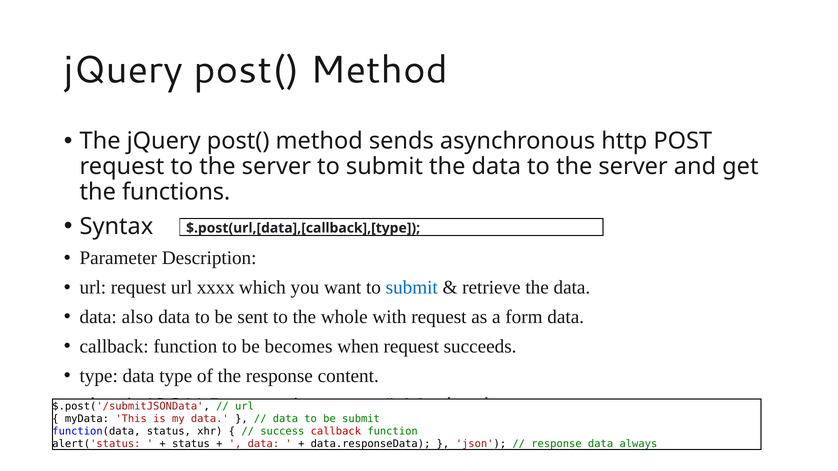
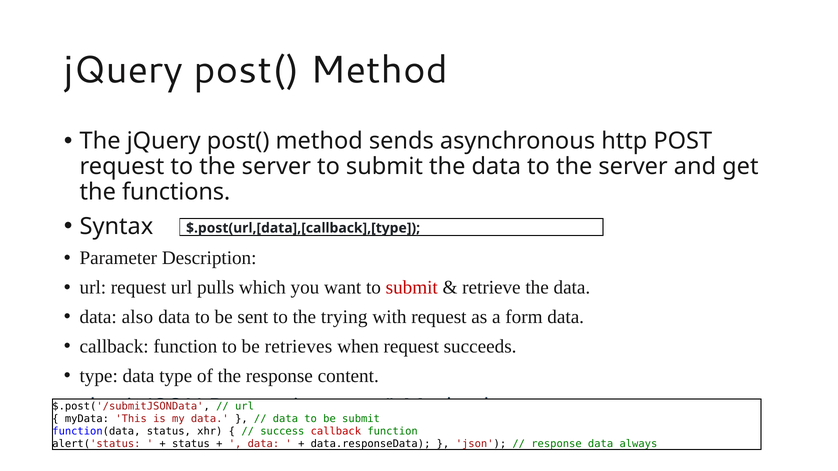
xxxx: xxxx -> pulls
submit at (412, 288) colour: blue -> red
whole: whole -> trying
becomes: becomes -> retrieves
